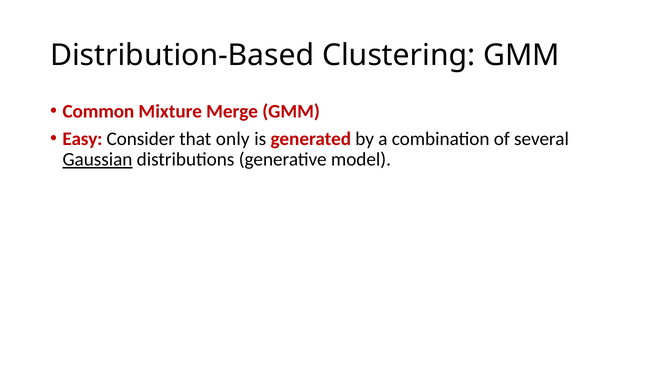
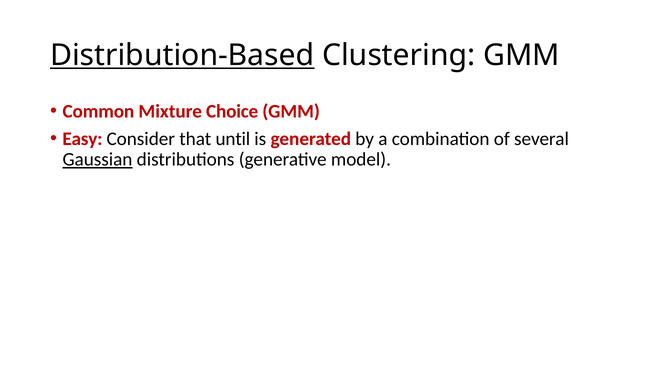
Distribution-Based underline: none -> present
Merge: Merge -> Choice
only: only -> until
